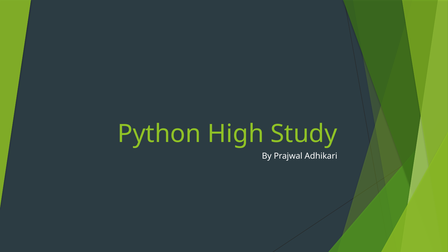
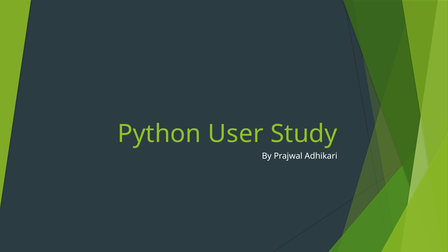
High: High -> User
